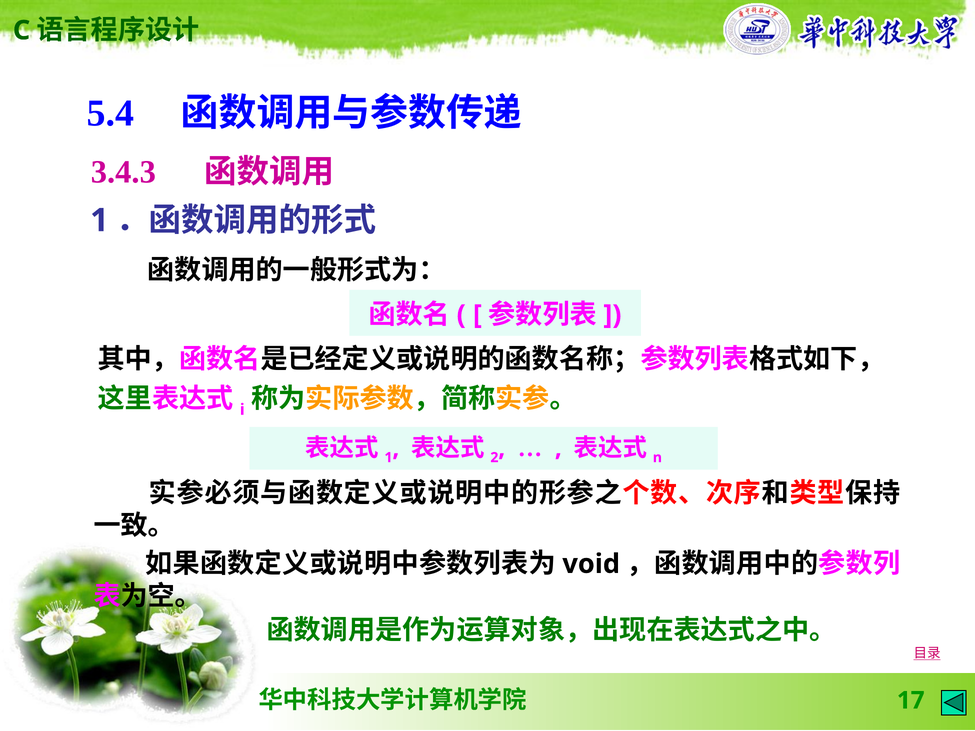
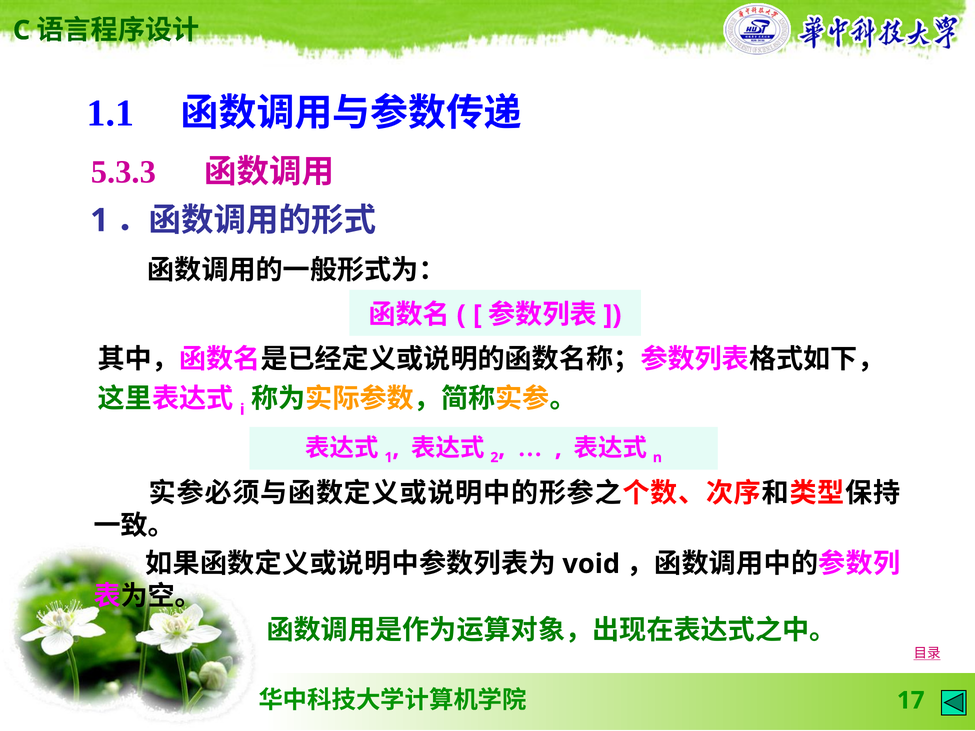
5.4: 5.4 -> 1.1
3.4.3: 3.4.3 -> 5.3.3
